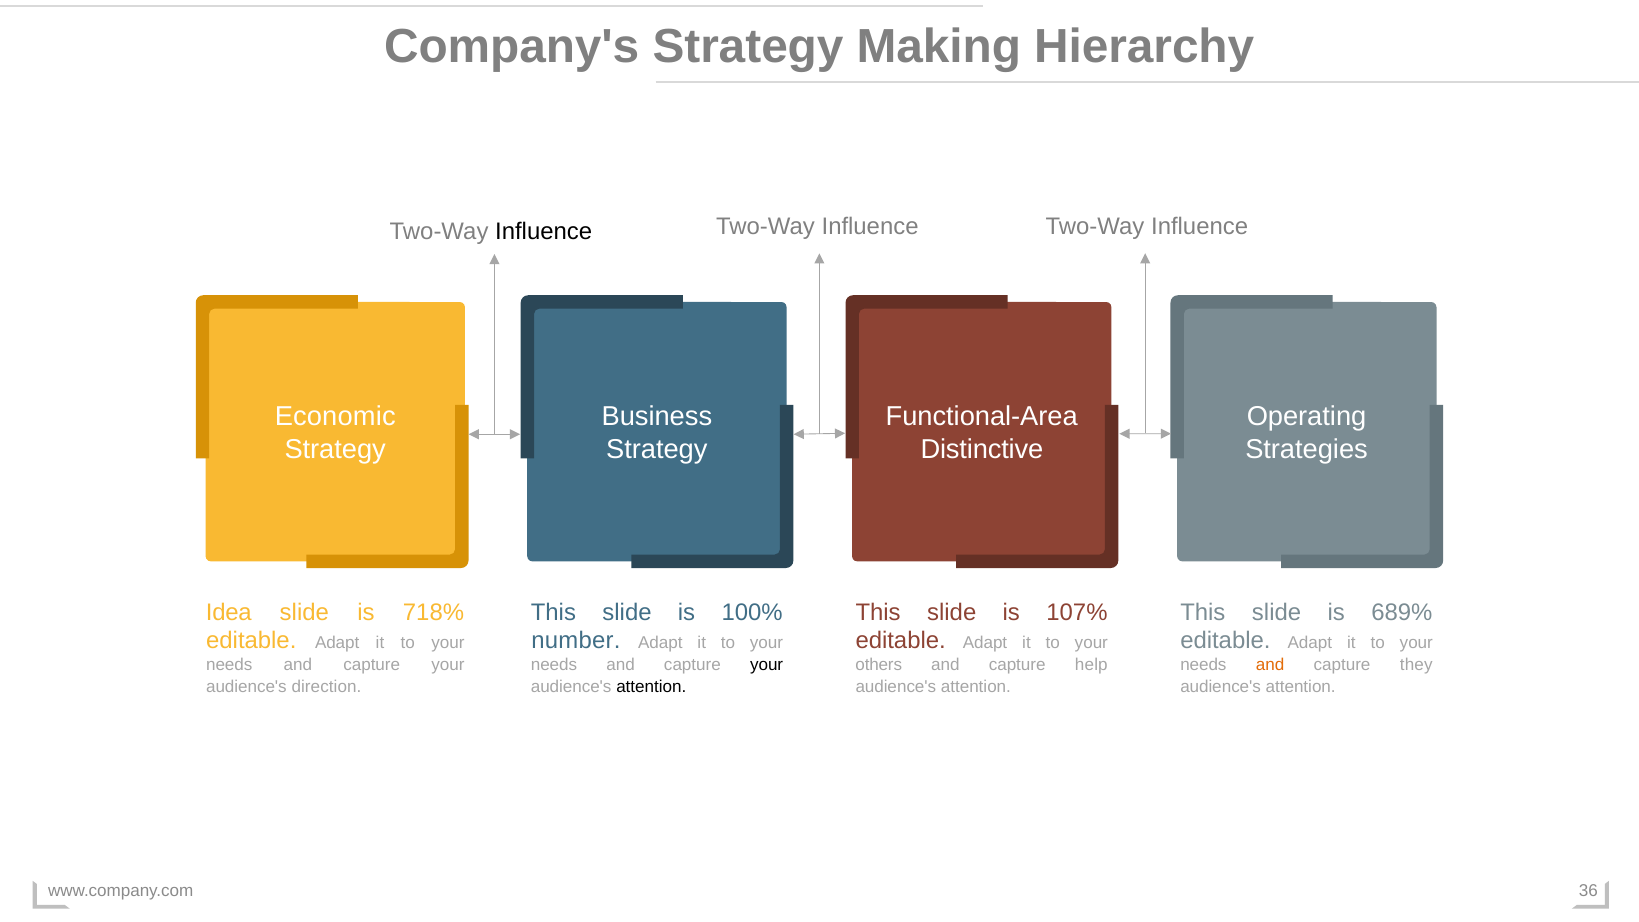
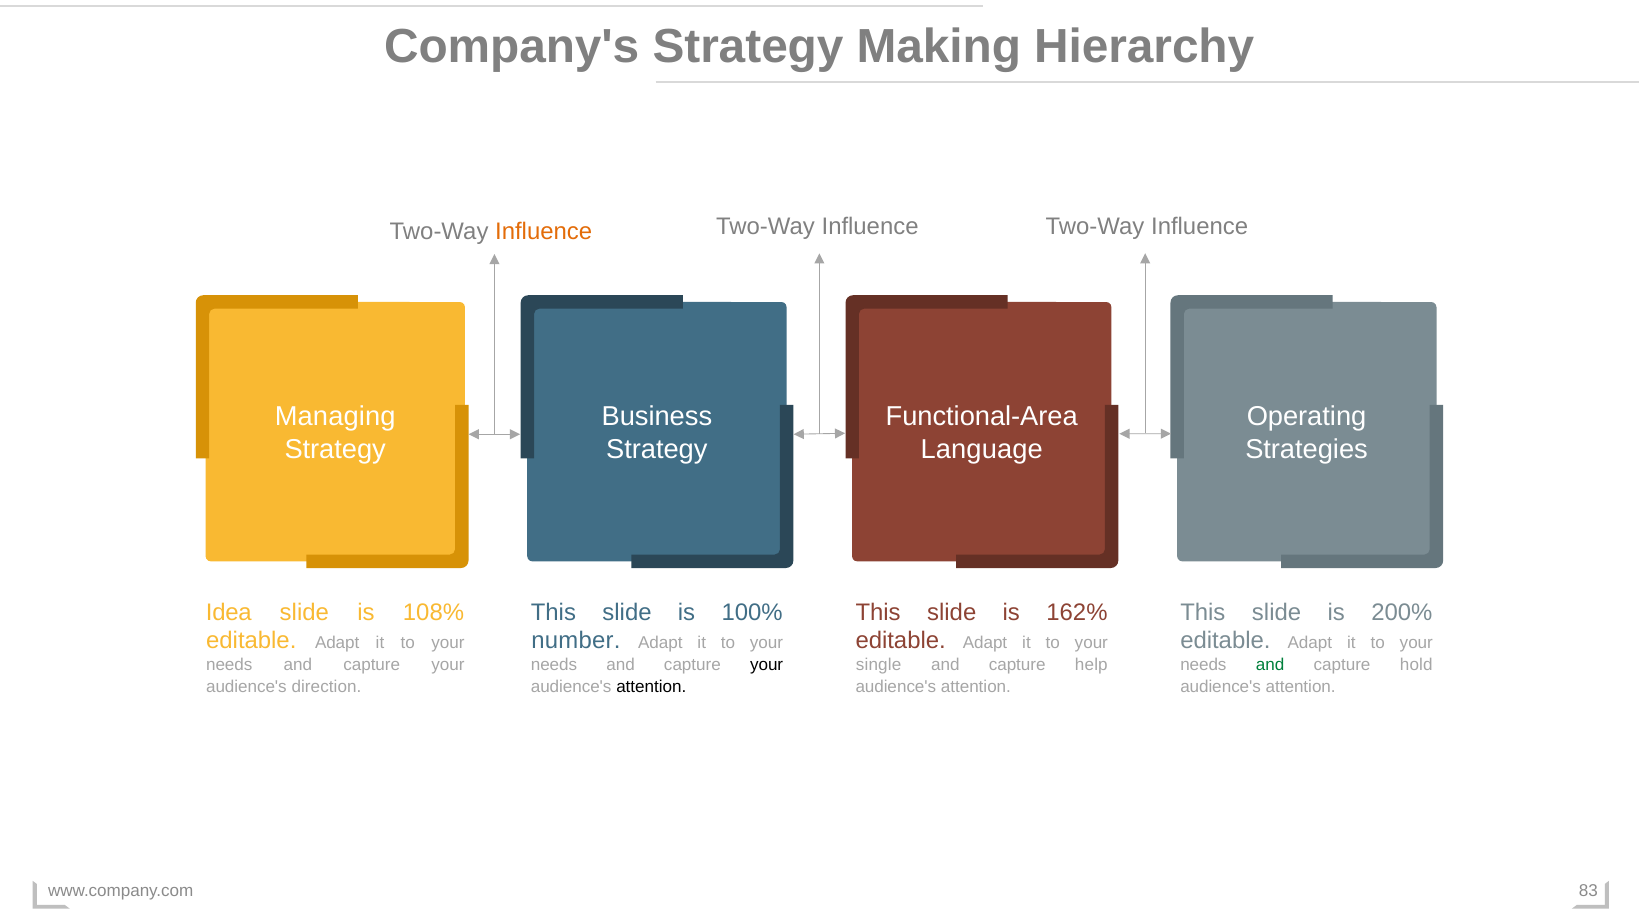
Influence at (544, 232) colour: black -> orange
Economic: Economic -> Managing
Distinctive: Distinctive -> Language
718%: 718% -> 108%
107%: 107% -> 162%
689%: 689% -> 200%
others: others -> single
and at (1270, 665) colour: orange -> green
they: they -> hold
36: 36 -> 83
